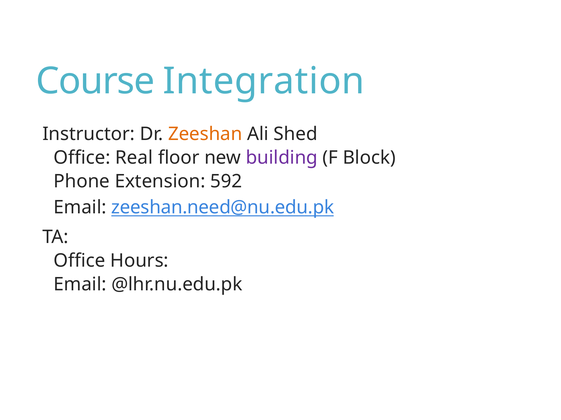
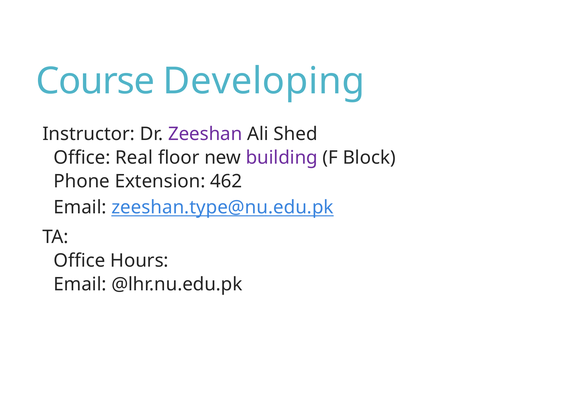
Integration: Integration -> Developing
Zeeshan colour: orange -> purple
592: 592 -> 462
zeeshan.need@nu.edu.pk: zeeshan.need@nu.edu.pk -> zeeshan.type@nu.edu.pk
